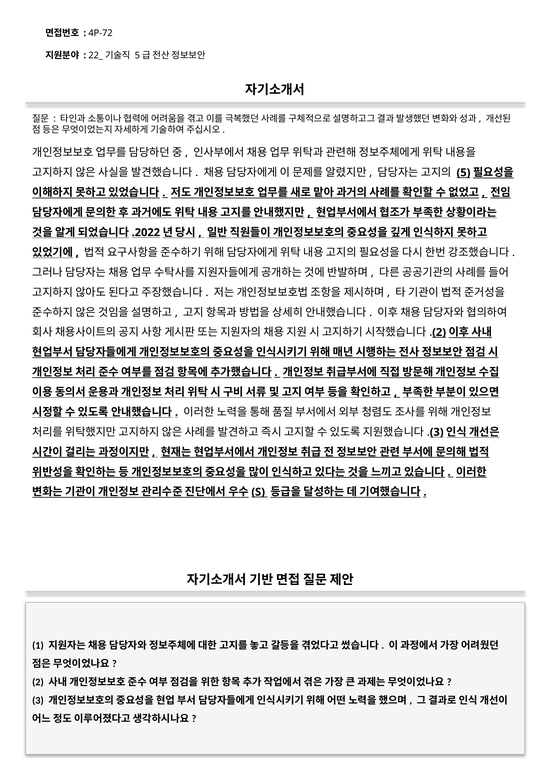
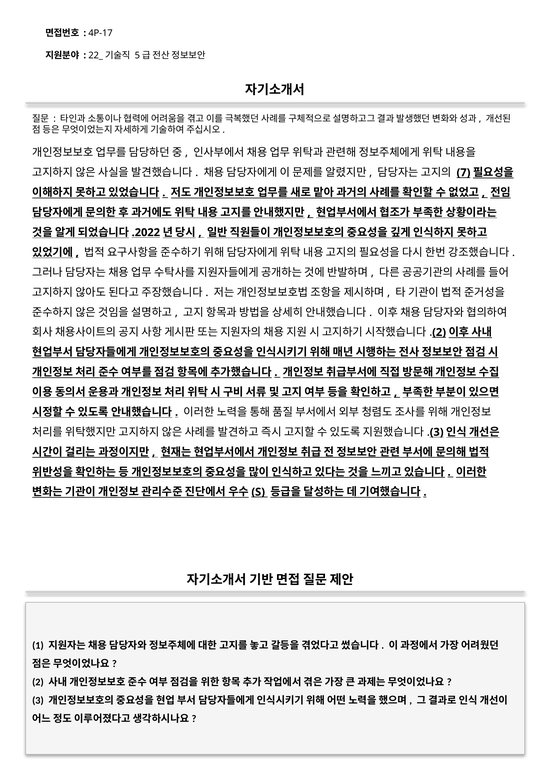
4P-72: 4P-72 -> 4P-17
5: 5 -> 7
